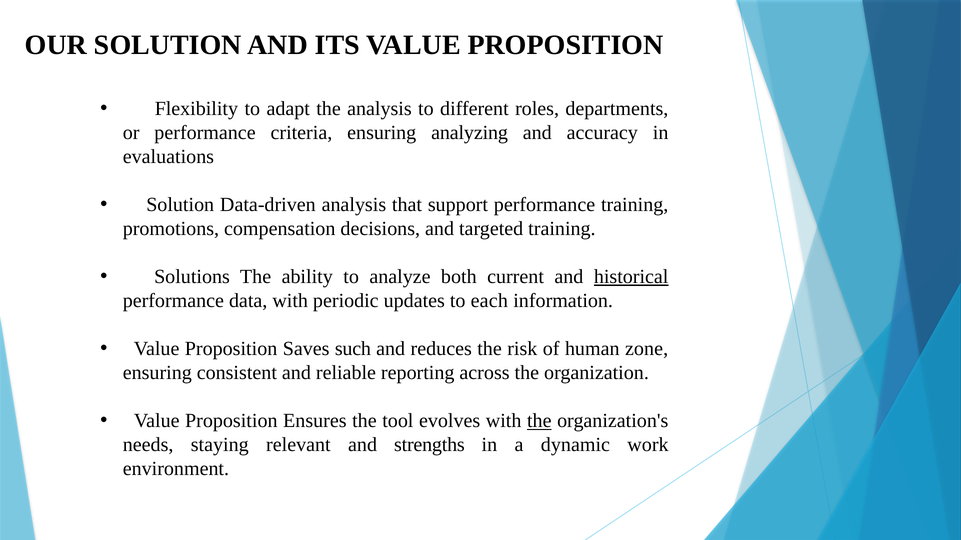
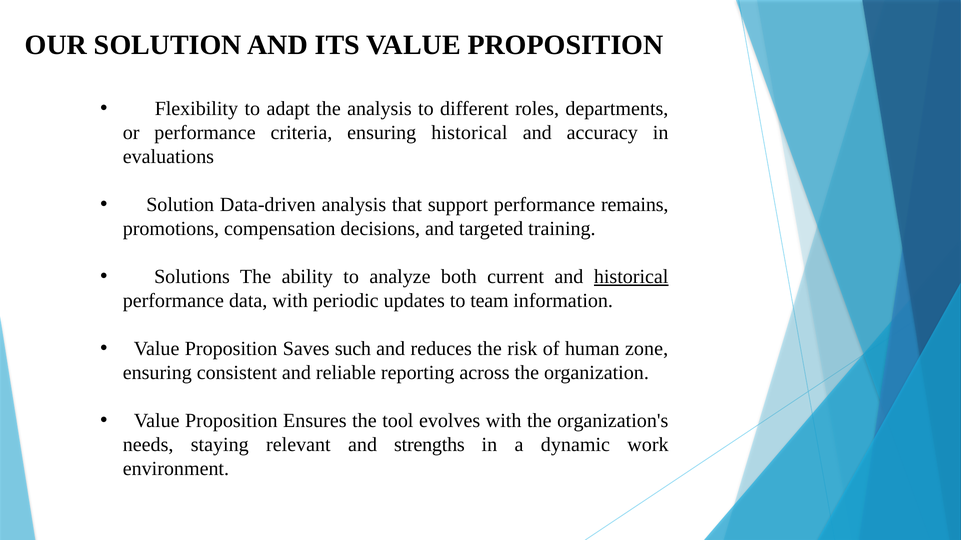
ensuring analyzing: analyzing -> historical
performance training: training -> remains
each: each -> team
the at (539, 421) underline: present -> none
